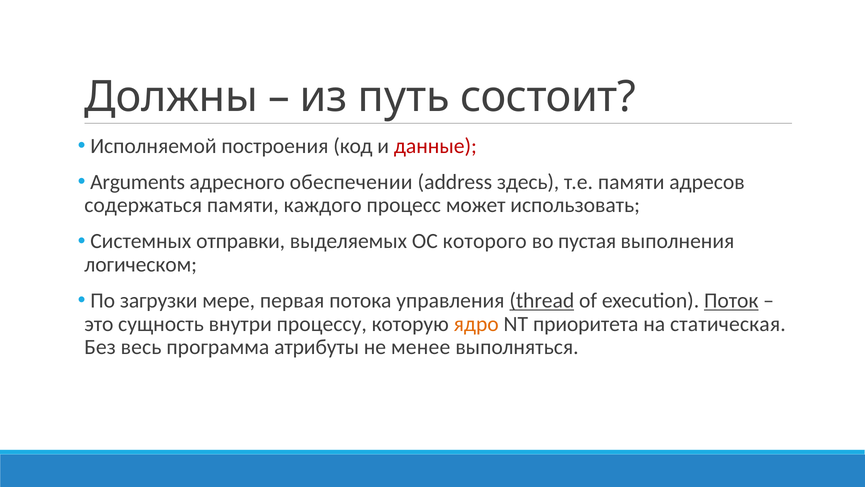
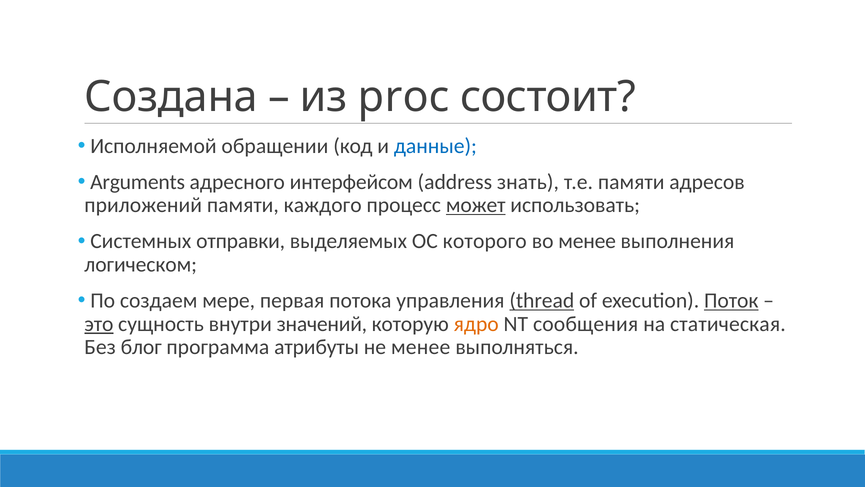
Должны: Должны -> Создана
путь: путь -> proc
построения: построения -> обращении
данные colour: red -> blue
обеспечении: обеспечении -> интерфейсом
здесь: здесь -> знать
содержаться: содержаться -> приложений
может underline: none -> present
во пустая: пустая -> менее
загрузки: загрузки -> создаем
это underline: none -> present
процессу: процессу -> значений
приоритета: приоритета -> сообщения
весь: весь -> блог
